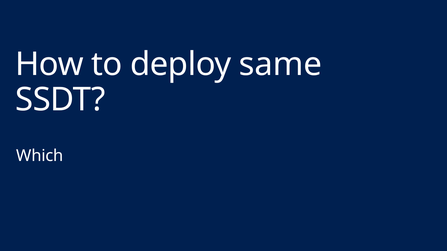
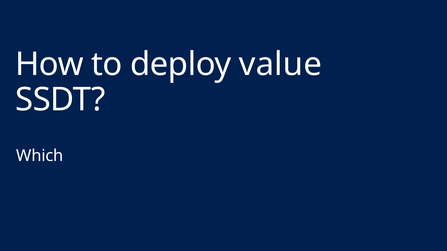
same: same -> value
